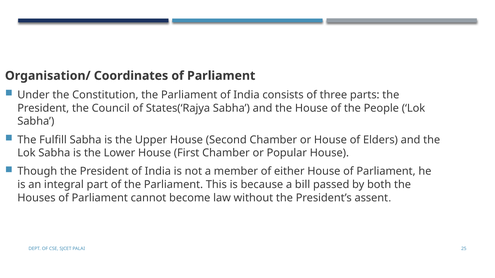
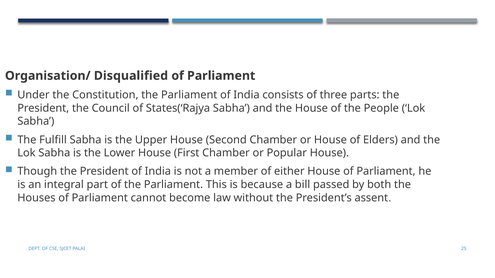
Coordinates: Coordinates -> Disqualified
